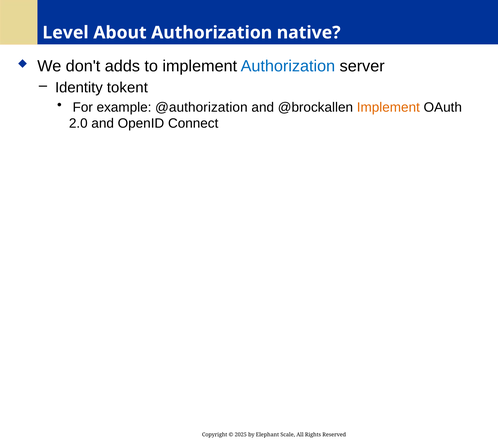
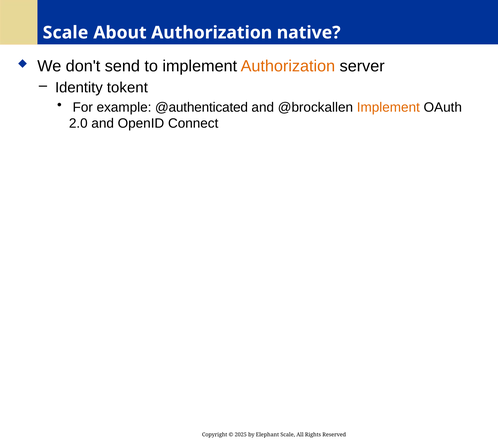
Level at (66, 33): Level -> Scale
adds: adds -> send
Authorization at (288, 66) colour: blue -> orange
@authorization: @authorization -> @authenticated
